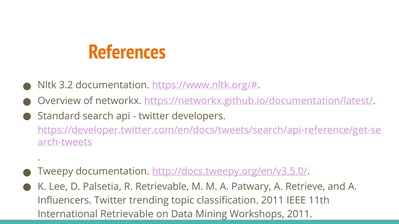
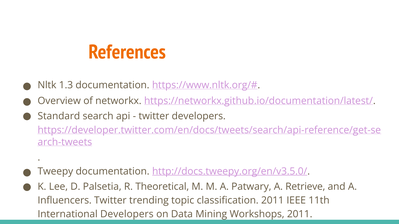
3.2: 3.2 -> 1.3
R Retrievable: Retrievable -> Theoretical
International Retrievable: Retrievable -> Developers
